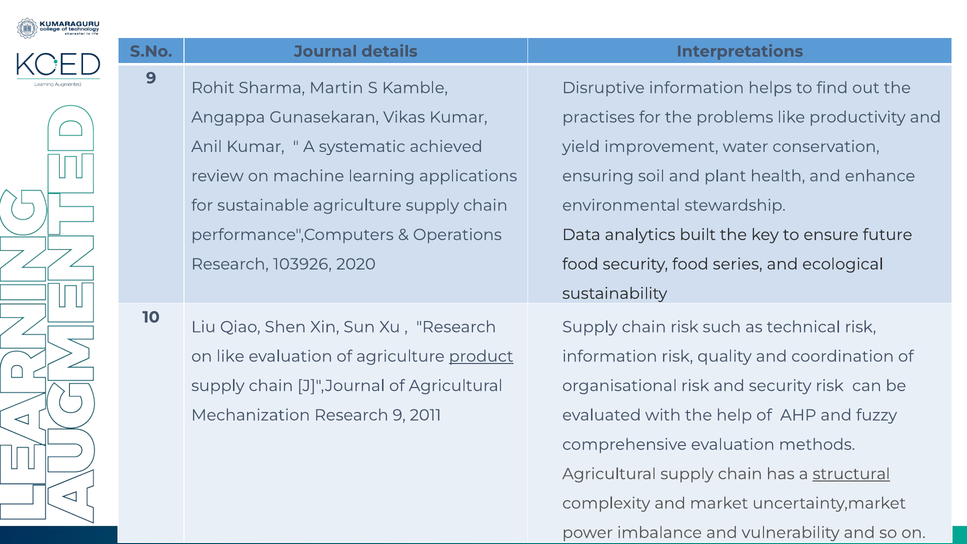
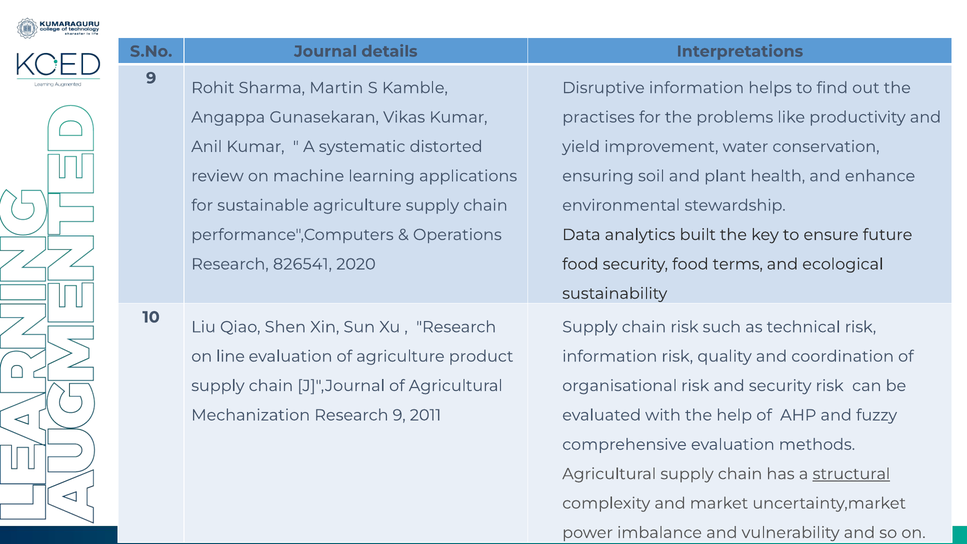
achieved: achieved -> distorted
103926: 103926 -> 826541
series: series -> terms
on like: like -> line
product underline: present -> none
